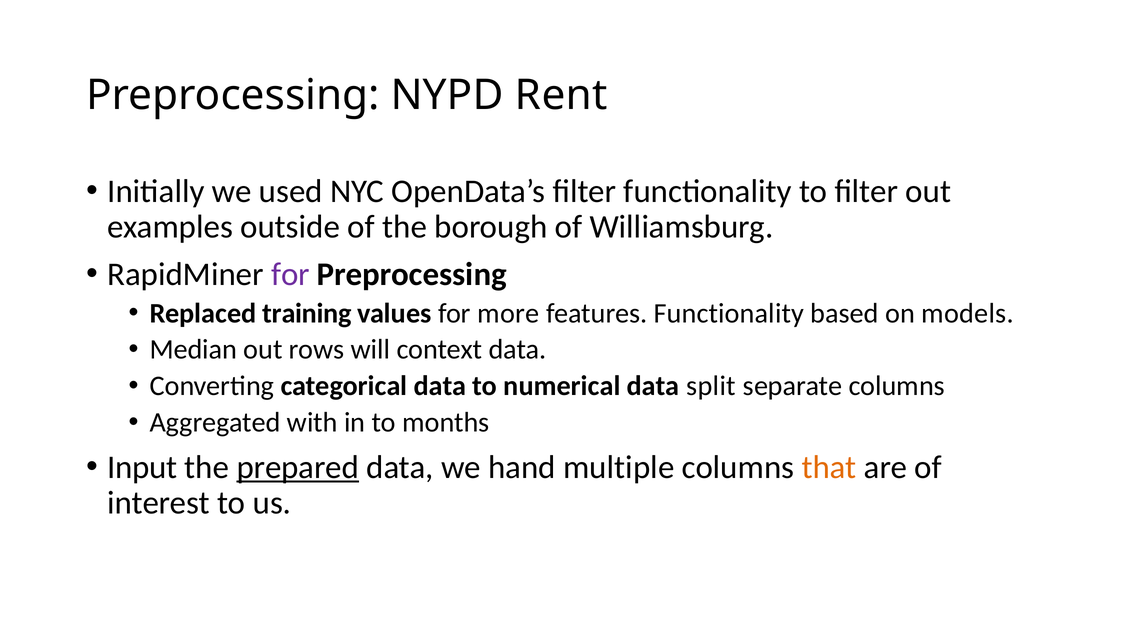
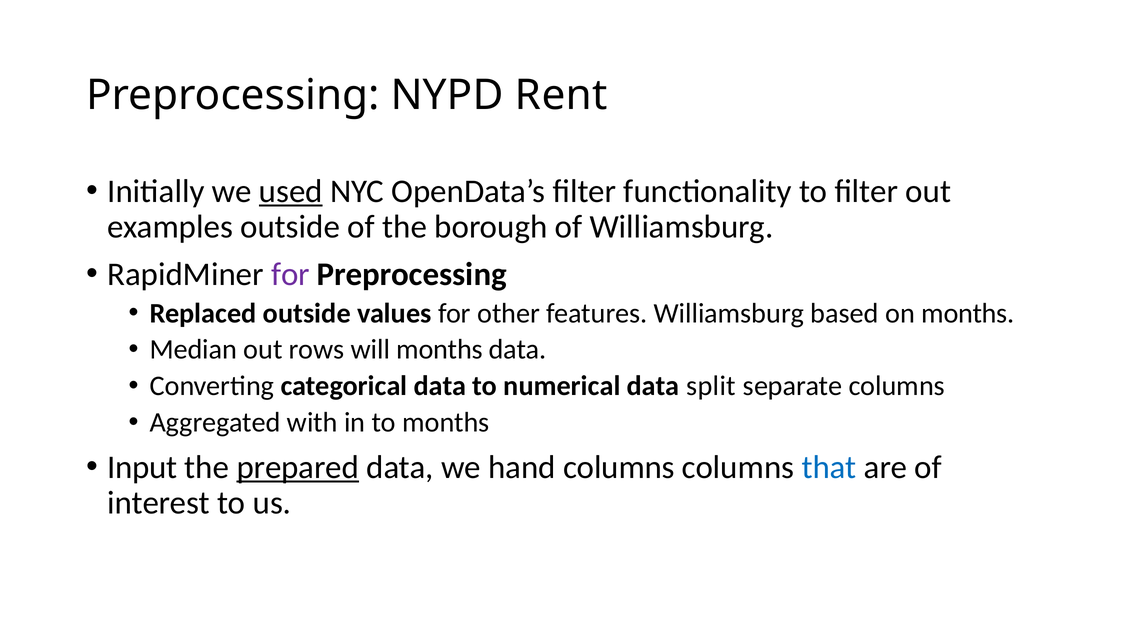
used underline: none -> present
Replaced training: training -> outside
more: more -> other
features Functionality: Functionality -> Williamsburg
on models: models -> months
will context: context -> months
hand multiple: multiple -> columns
that colour: orange -> blue
